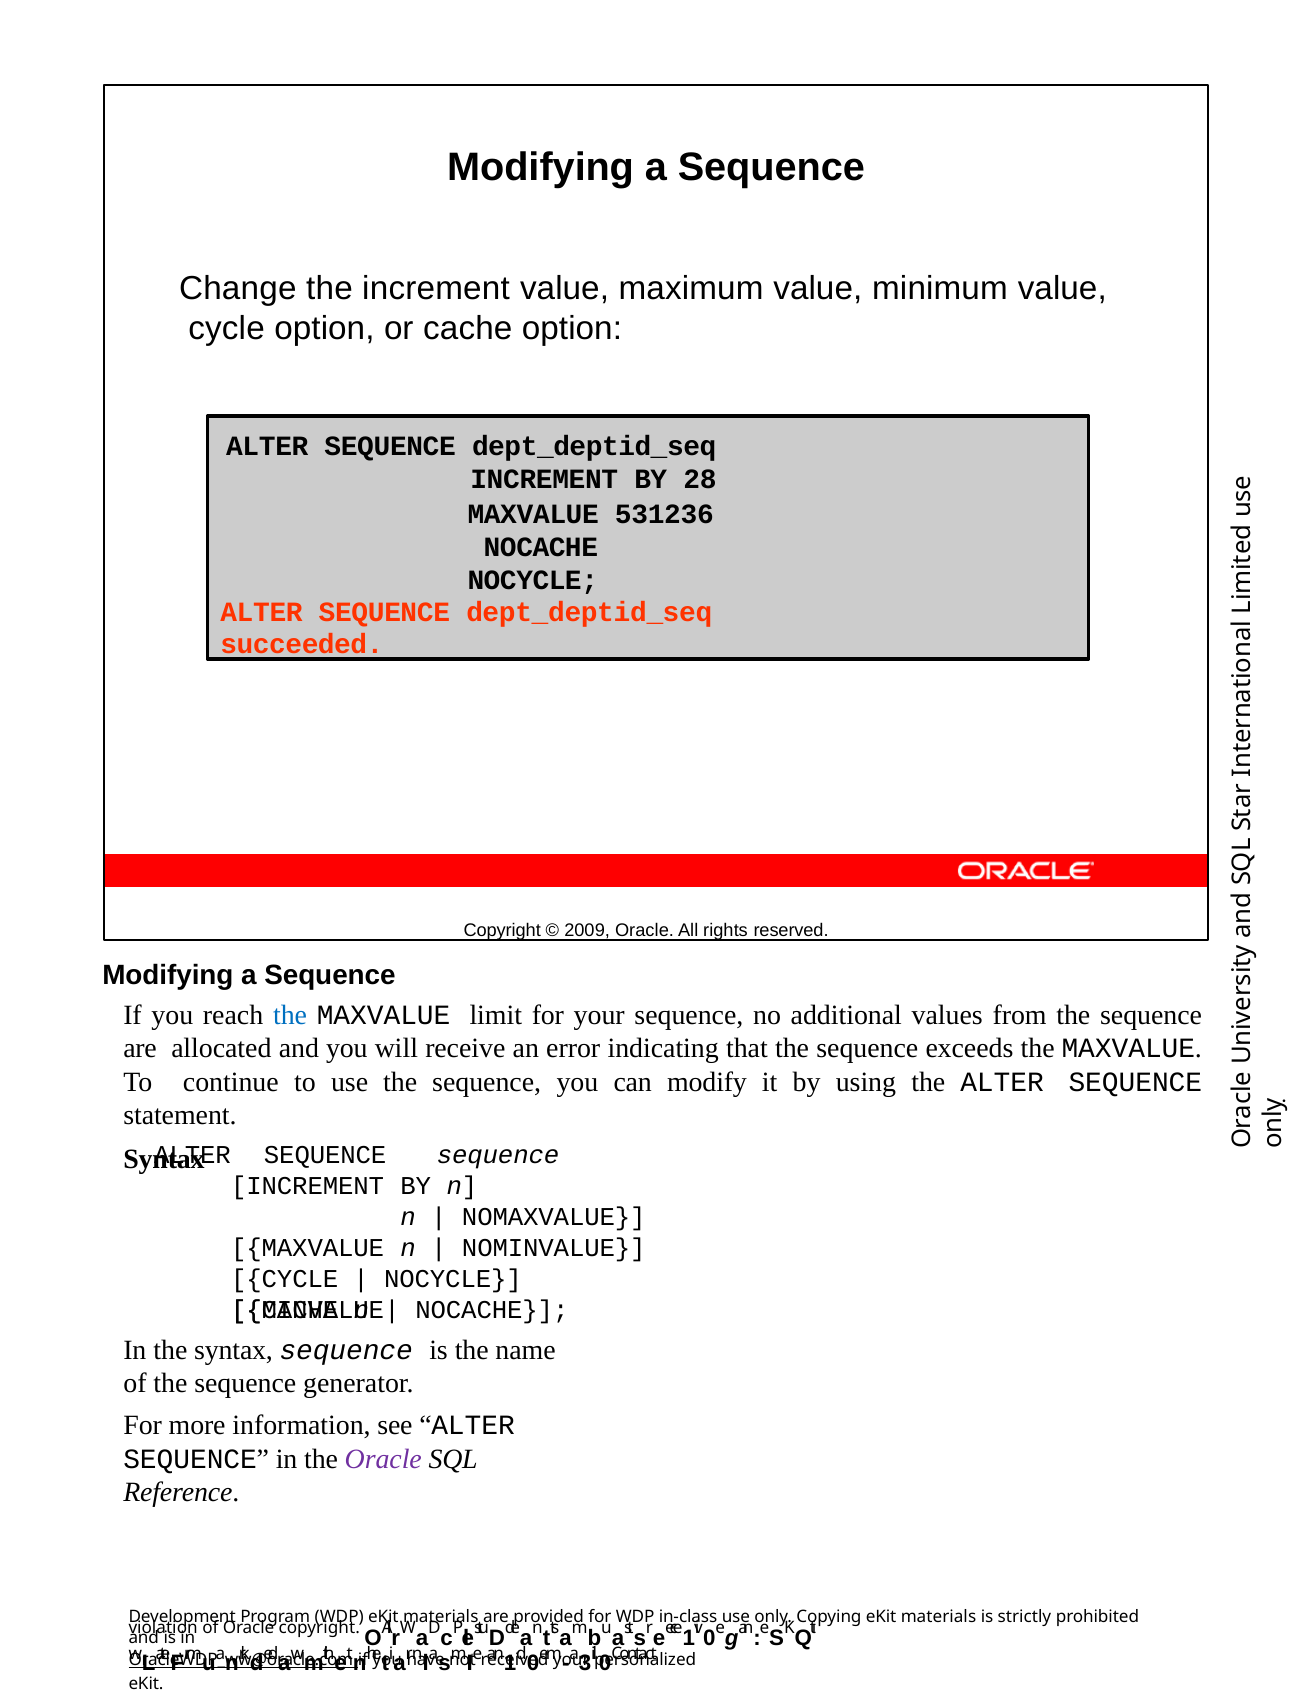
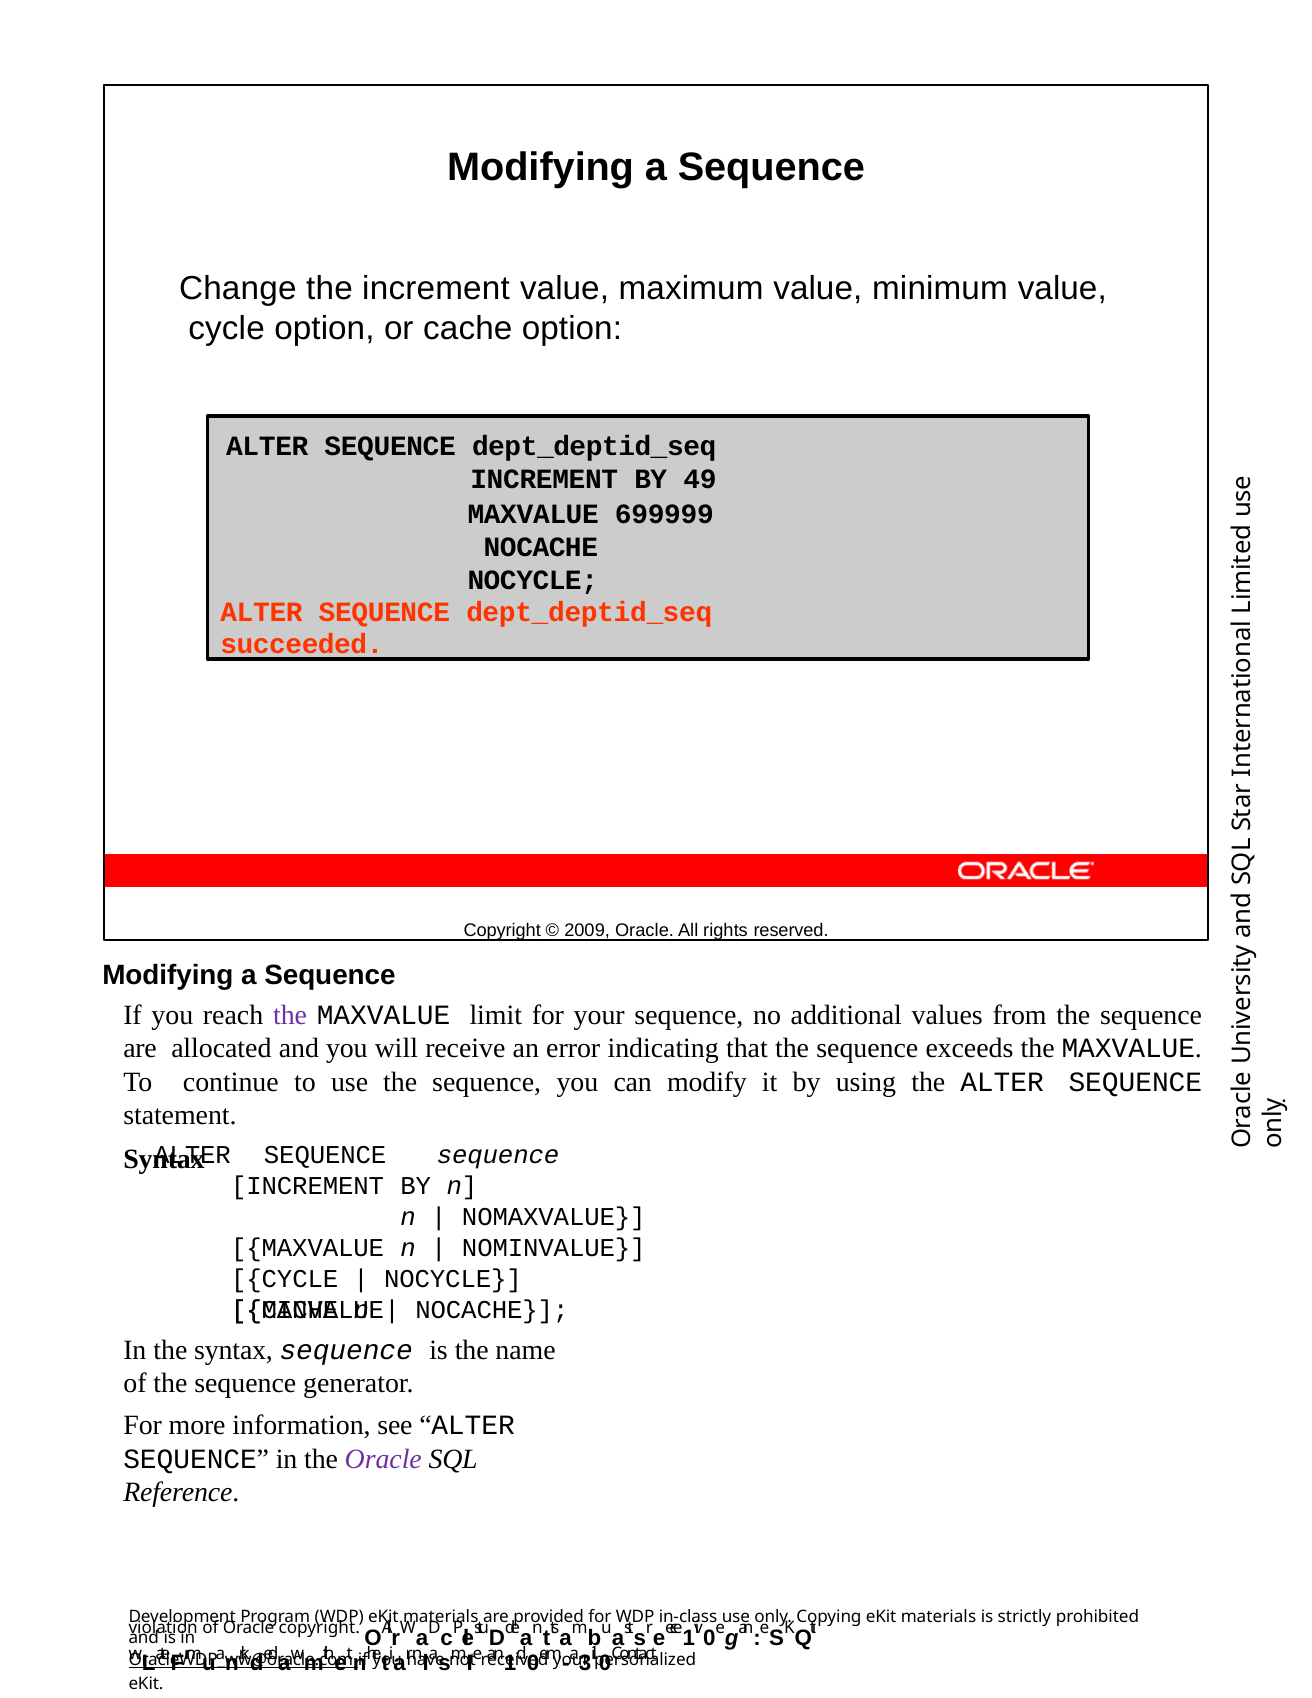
28: 28 -> 49
531236: 531236 -> 699999
the at (290, 1015) colour: blue -> purple
